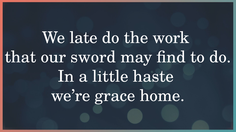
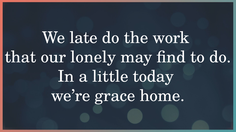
sword: sword -> lonely
haste: haste -> today
